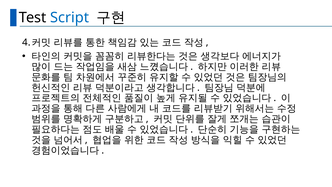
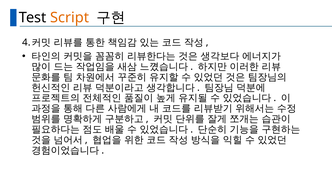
Script colour: blue -> orange
